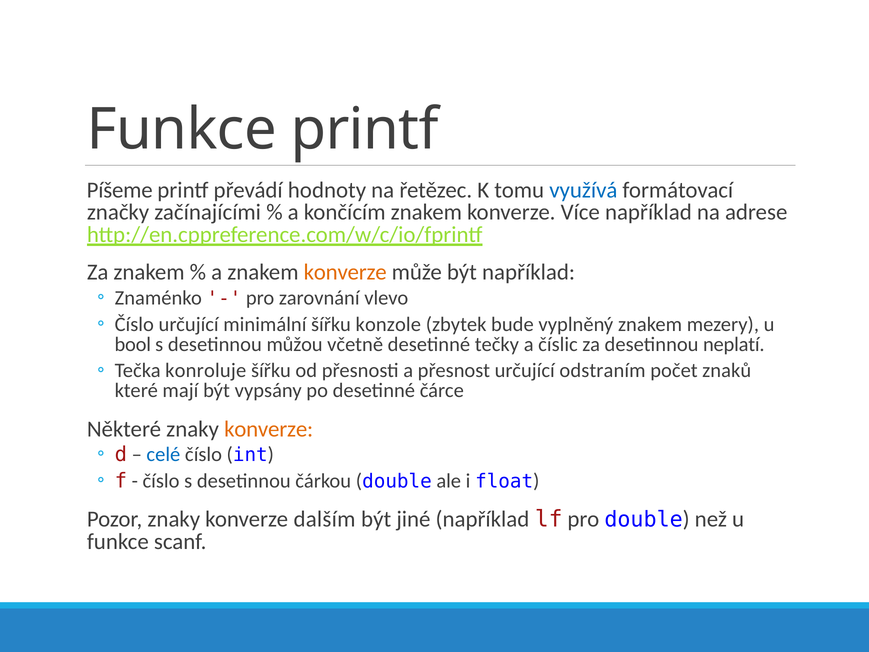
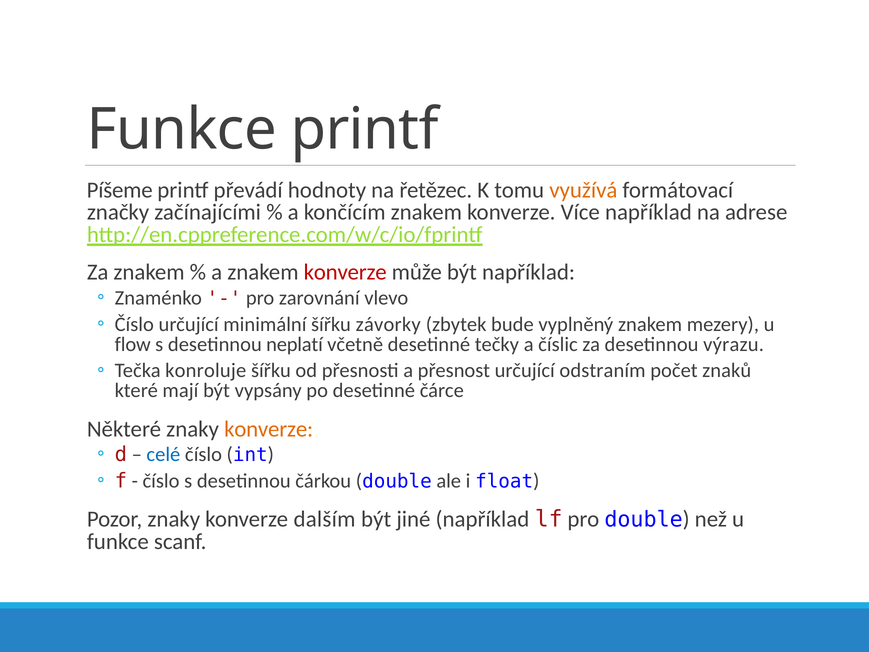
využívá colour: blue -> orange
konverze at (345, 272) colour: orange -> red
konzole: konzole -> závorky
bool: bool -> flow
můžou: můžou -> neplatí
neplatí: neplatí -> výrazu
